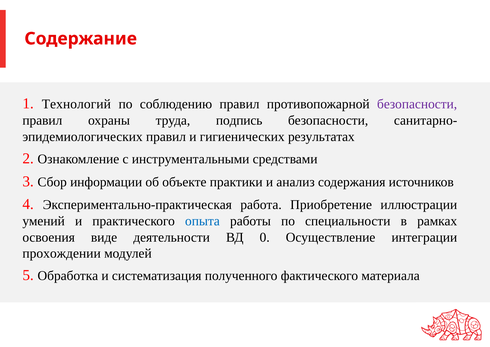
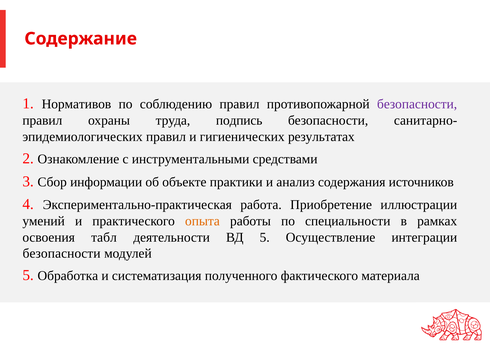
Технологий: Технологий -> Нормативов
опыта colour: blue -> orange
виде: виде -> табл
ВД 0: 0 -> 5
прохождении at (62, 253): прохождении -> безопасности
